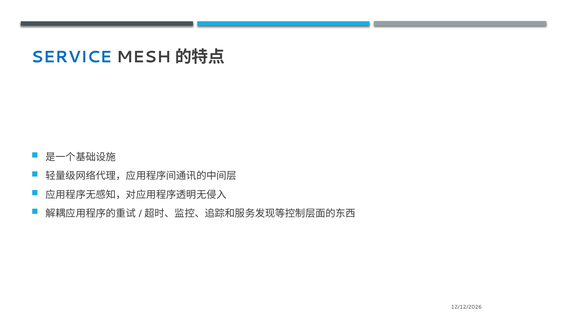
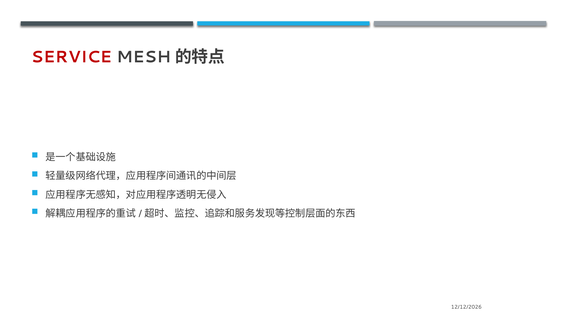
SERVICE colour: blue -> red
